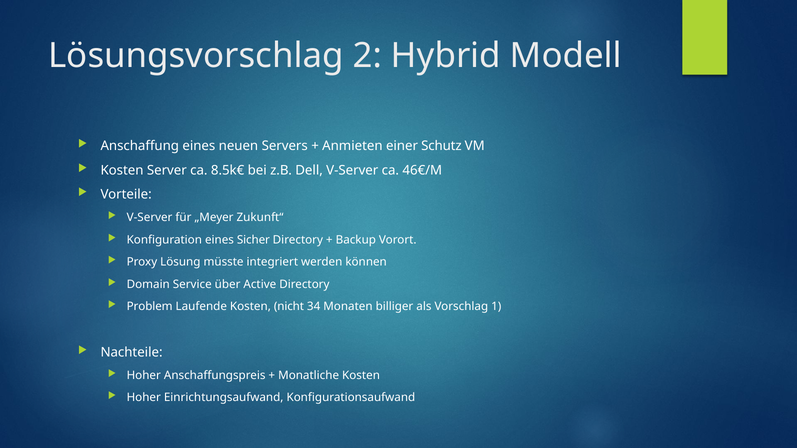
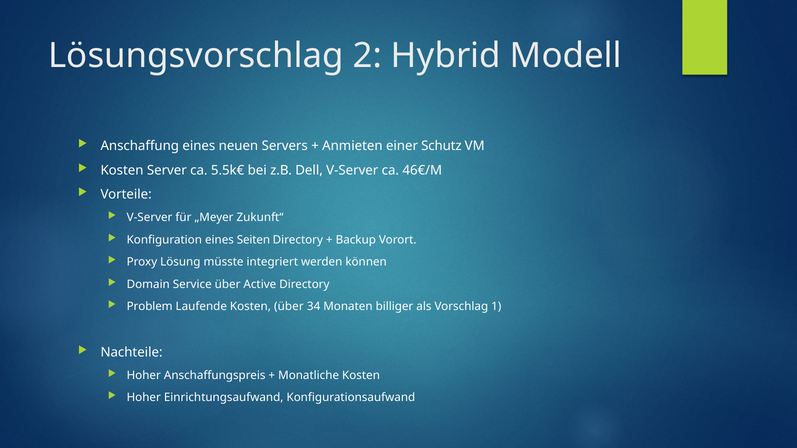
8.5k€: 8.5k€ -> 5.5k€
Sicher: Sicher -> Seiten
Kosten nicht: nicht -> über
